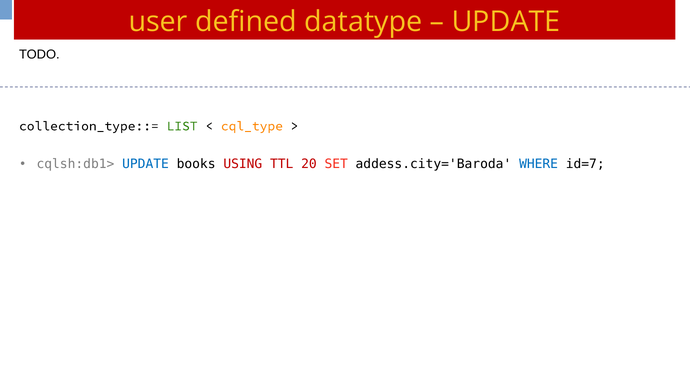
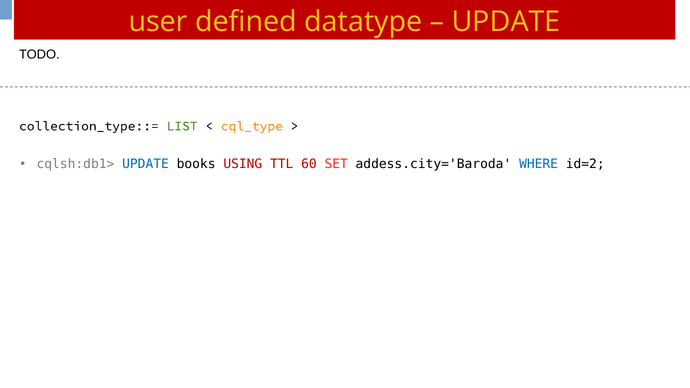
20: 20 -> 60
id=7: id=7 -> id=2
